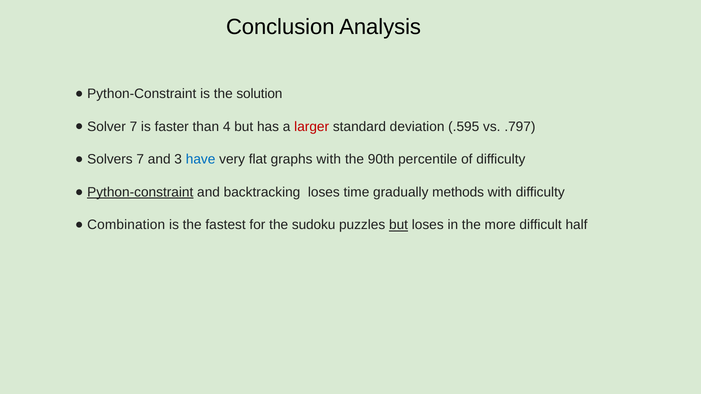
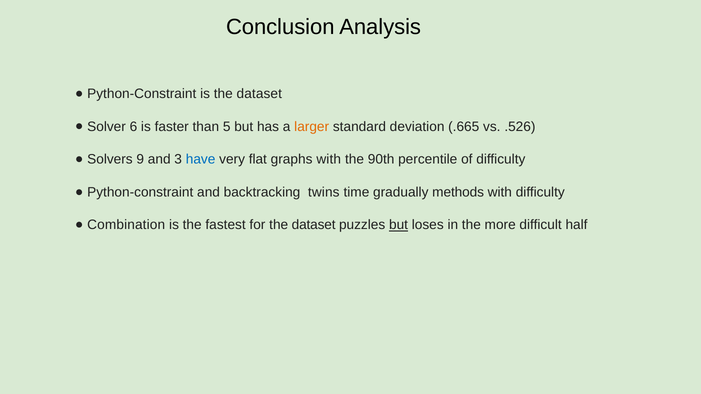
is the solution: solution -> dataset
Solver 7: 7 -> 6
4: 4 -> 5
larger colour: red -> orange
.595: .595 -> .665
.797: .797 -> .526
Solvers 7: 7 -> 9
Python-constraint at (140, 192) underline: present -> none
backtracking loses: loses -> twins
for the sudoku: sudoku -> dataset
